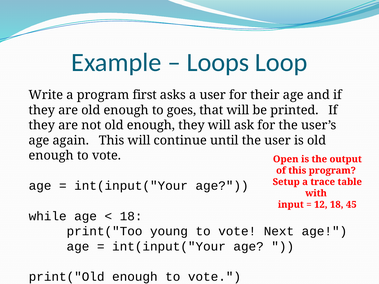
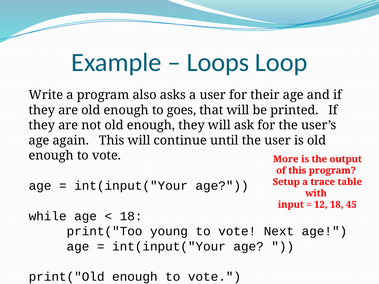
first: first -> also
Open: Open -> More
